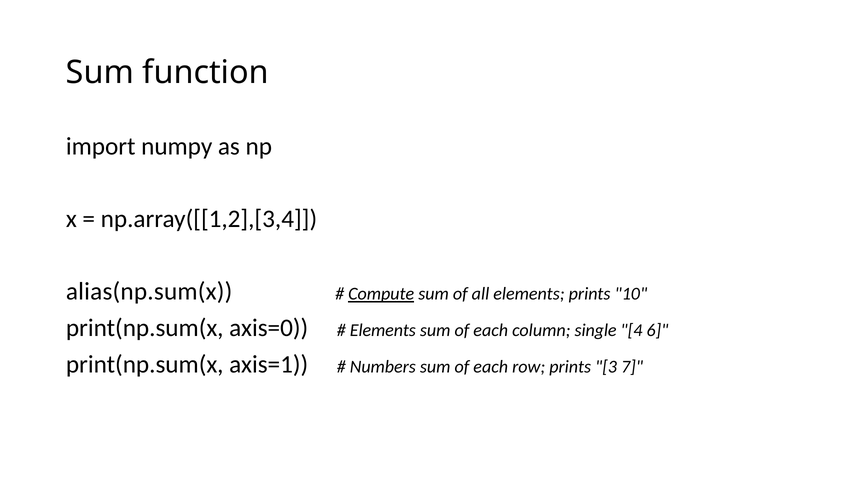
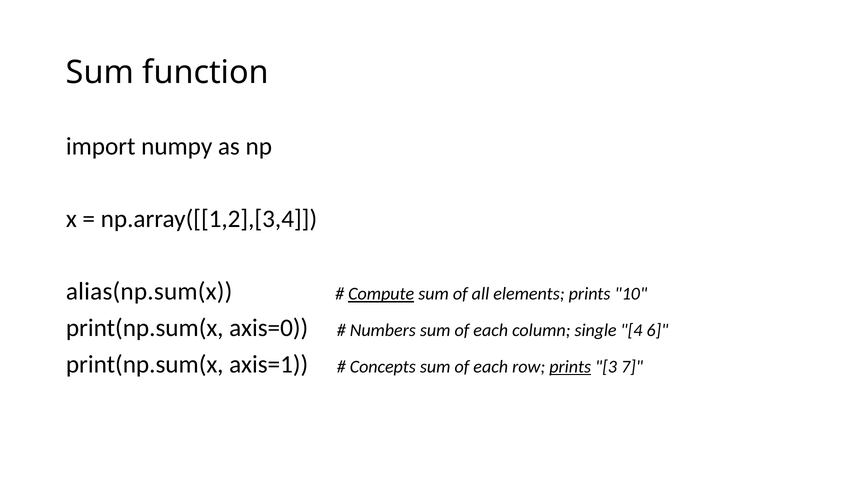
Elements at (383, 330): Elements -> Numbers
Numbers: Numbers -> Concepts
prints at (570, 366) underline: none -> present
